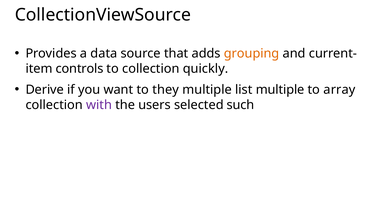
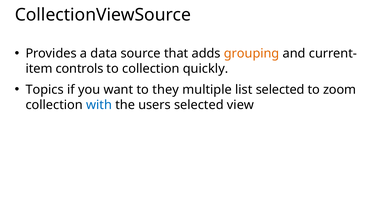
Derive: Derive -> Topics
list multiple: multiple -> selected
array: array -> zoom
with colour: purple -> blue
such: such -> view
